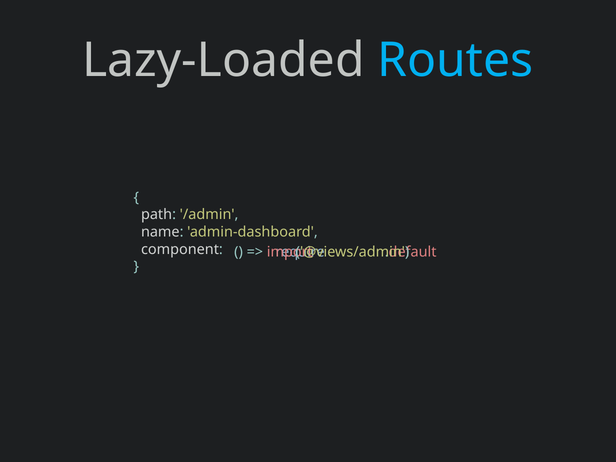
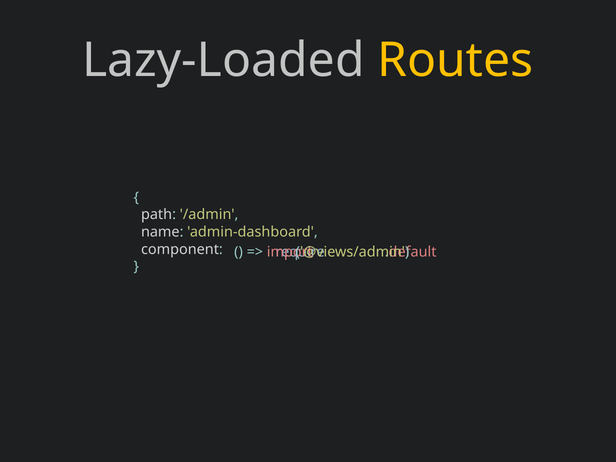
Routes colour: light blue -> yellow
